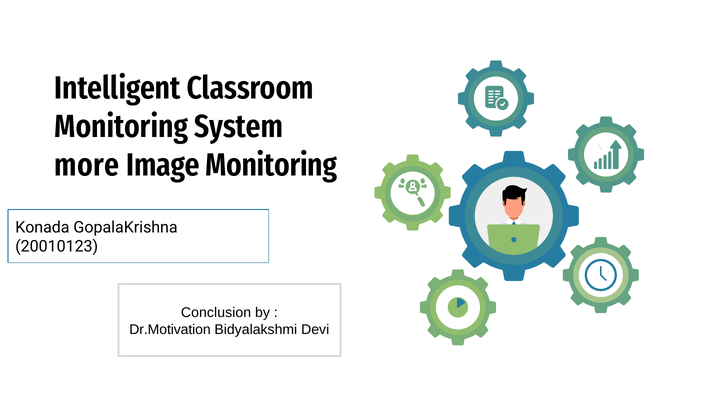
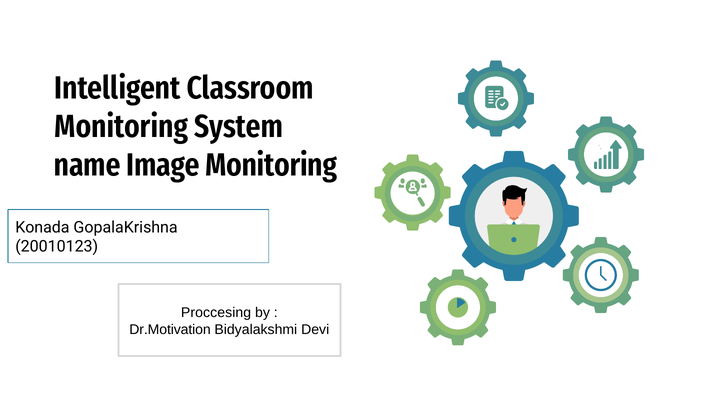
more: more -> name
Conclusion: Conclusion -> Proccesing
